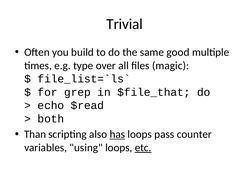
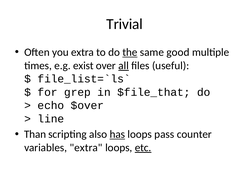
you build: build -> extra
the underline: none -> present
type: type -> exist
all underline: none -> present
magic: magic -> useful
$read: $read -> $over
both: both -> line
variables using: using -> extra
